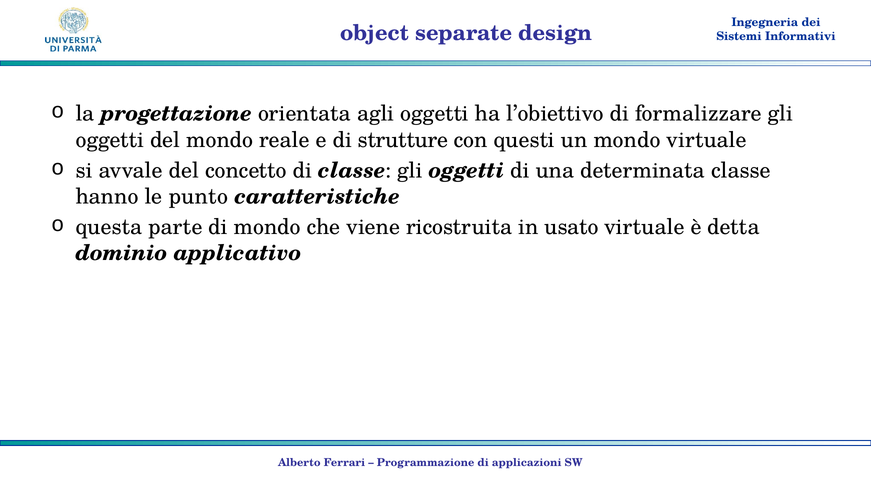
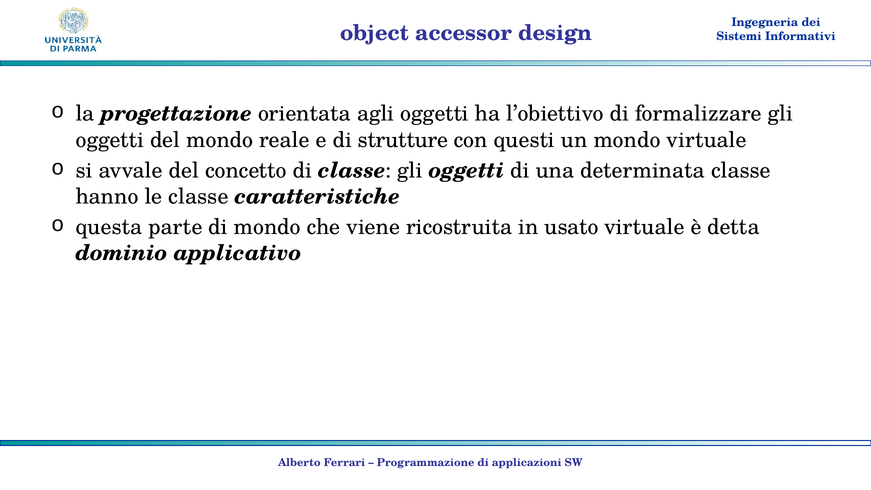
separate: separate -> accessor
le punto: punto -> classe
